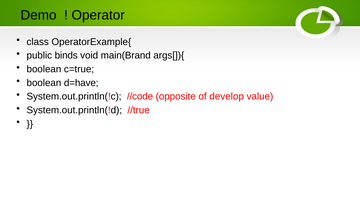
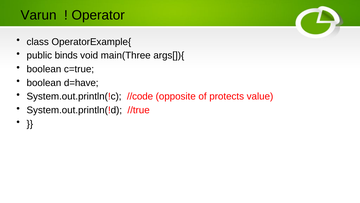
Demo: Demo -> Varun
main(Brand: main(Brand -> main(Three
develop: develop -> protects
